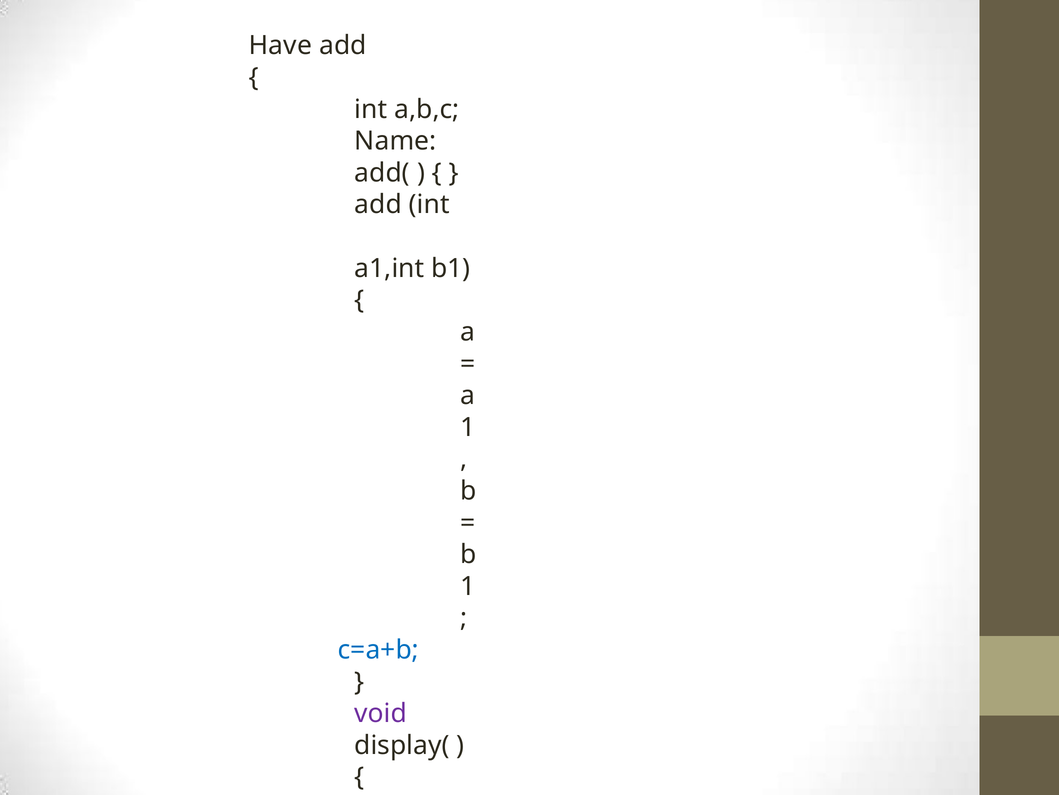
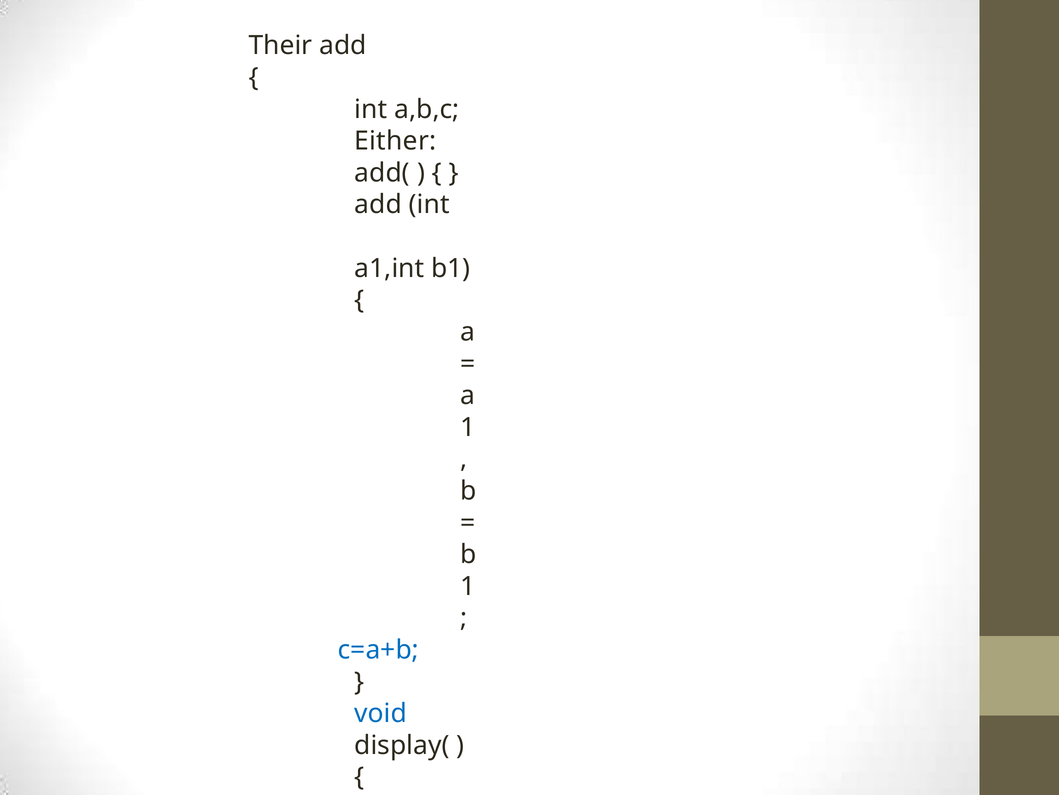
Have: Have -> Their
Name: Name -> Either
void at (381, 713) colour: purple -> blue
